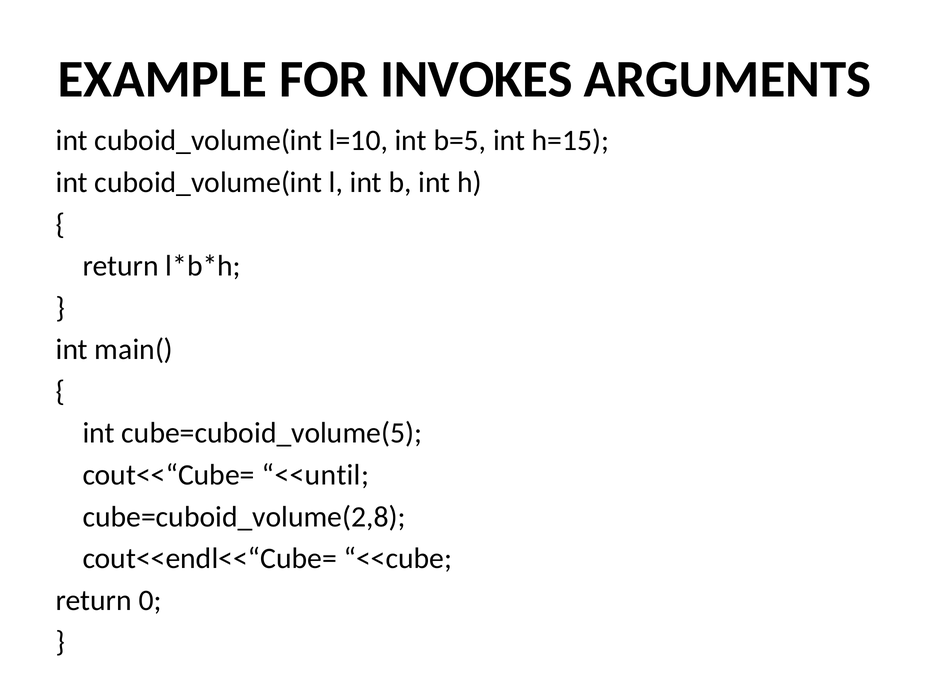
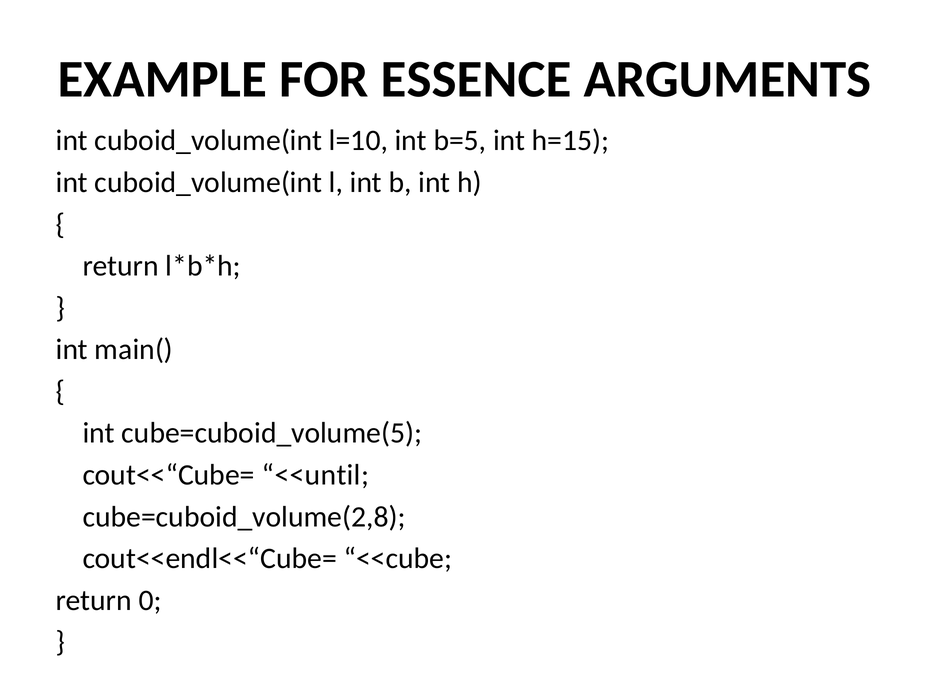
INVOKES: INVOKES -> ESSENCE
